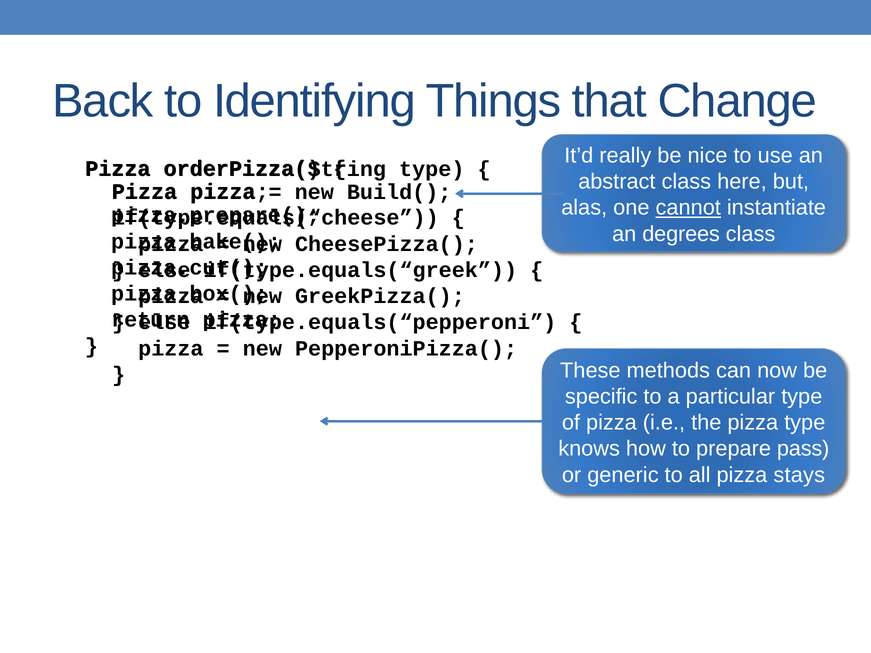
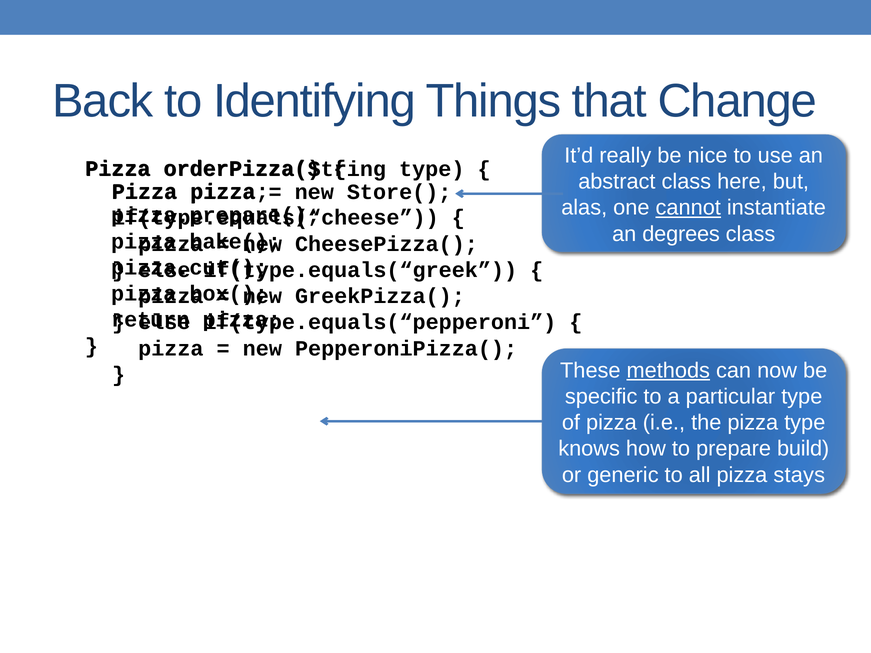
Build(: Build( -> Store(
methods underline: none -> present
pass: pass -> build
